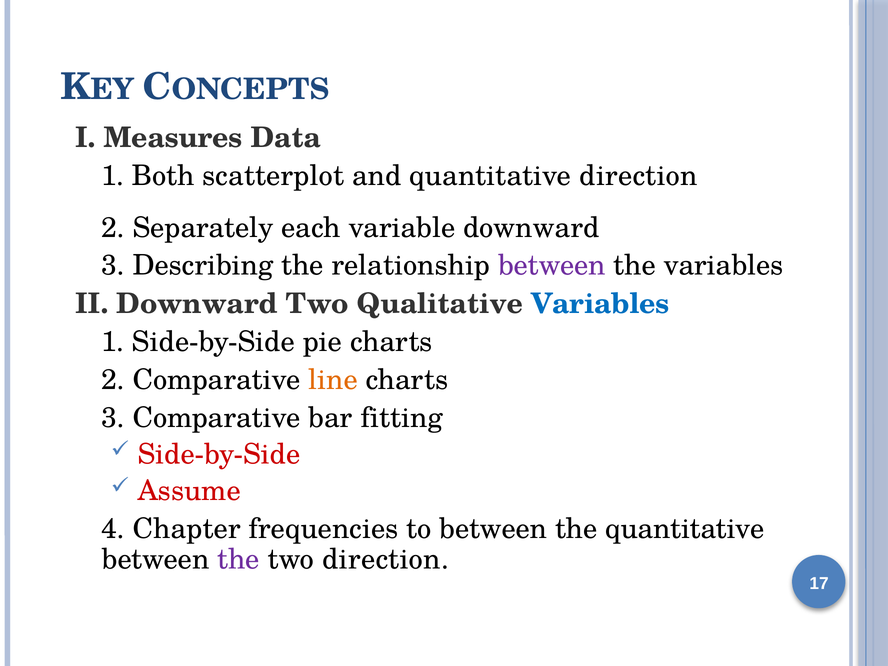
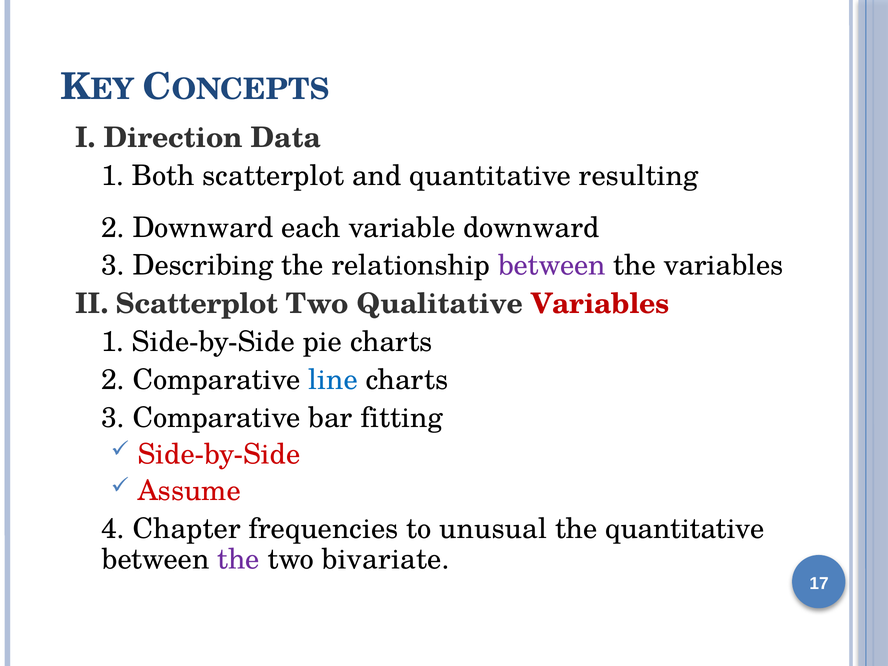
Measures: Measures -> Direction
quantitative direction: direction -> resulting
2 Separately: Separately -> Downward
II Downward: Downward -> Scatterplot
Variables at (600, 304) colour: blue -> red
line colour: orange -> blue
to between: between -> unusual
two direction: direction -> bivariate
